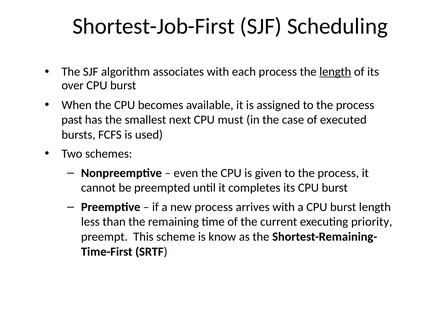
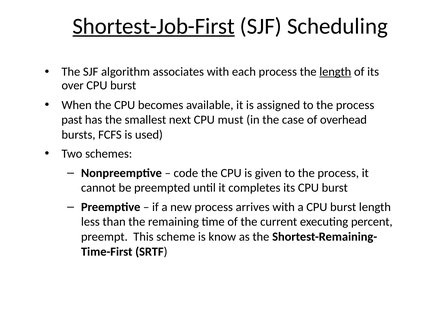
Shortest-Job-First underline: none -> present
executed: executed -> overhead
even: even -> code
priority: priority -> percent
